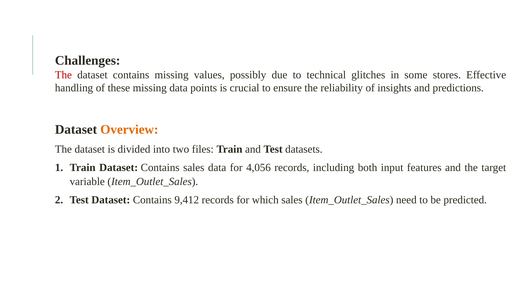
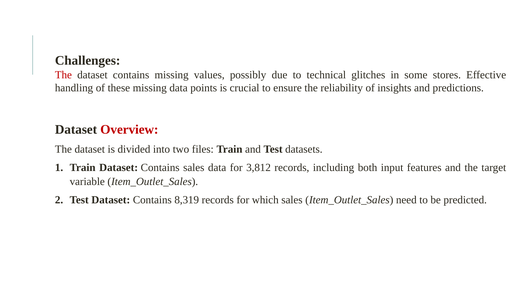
Overview colour: orange -> red
4,056: 4,056 -> 3,812
9,412: 9,412 -> 8,319
